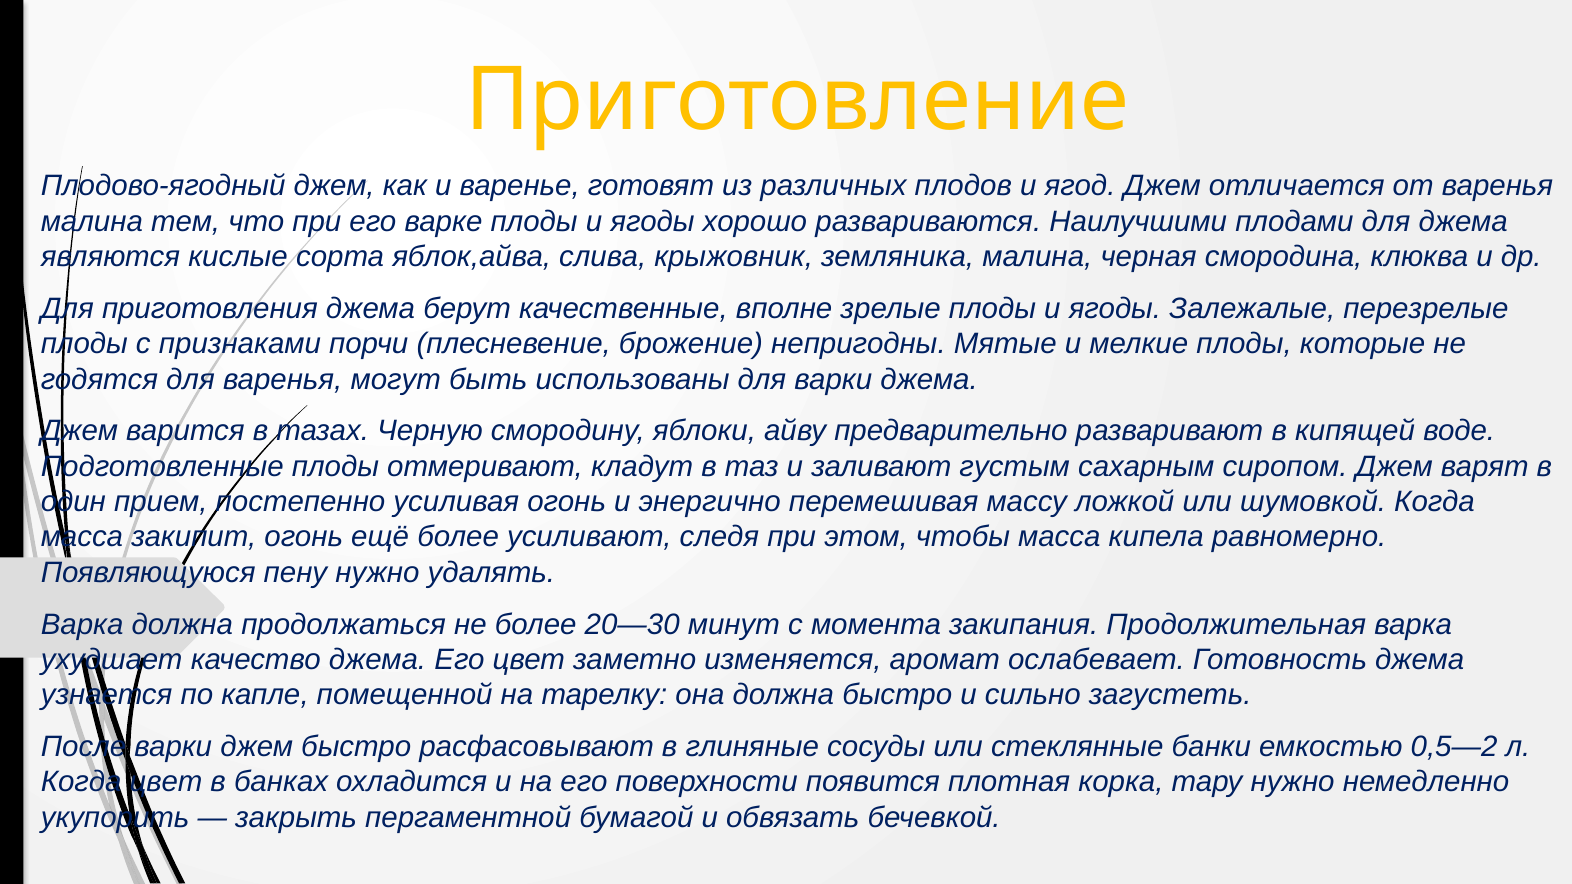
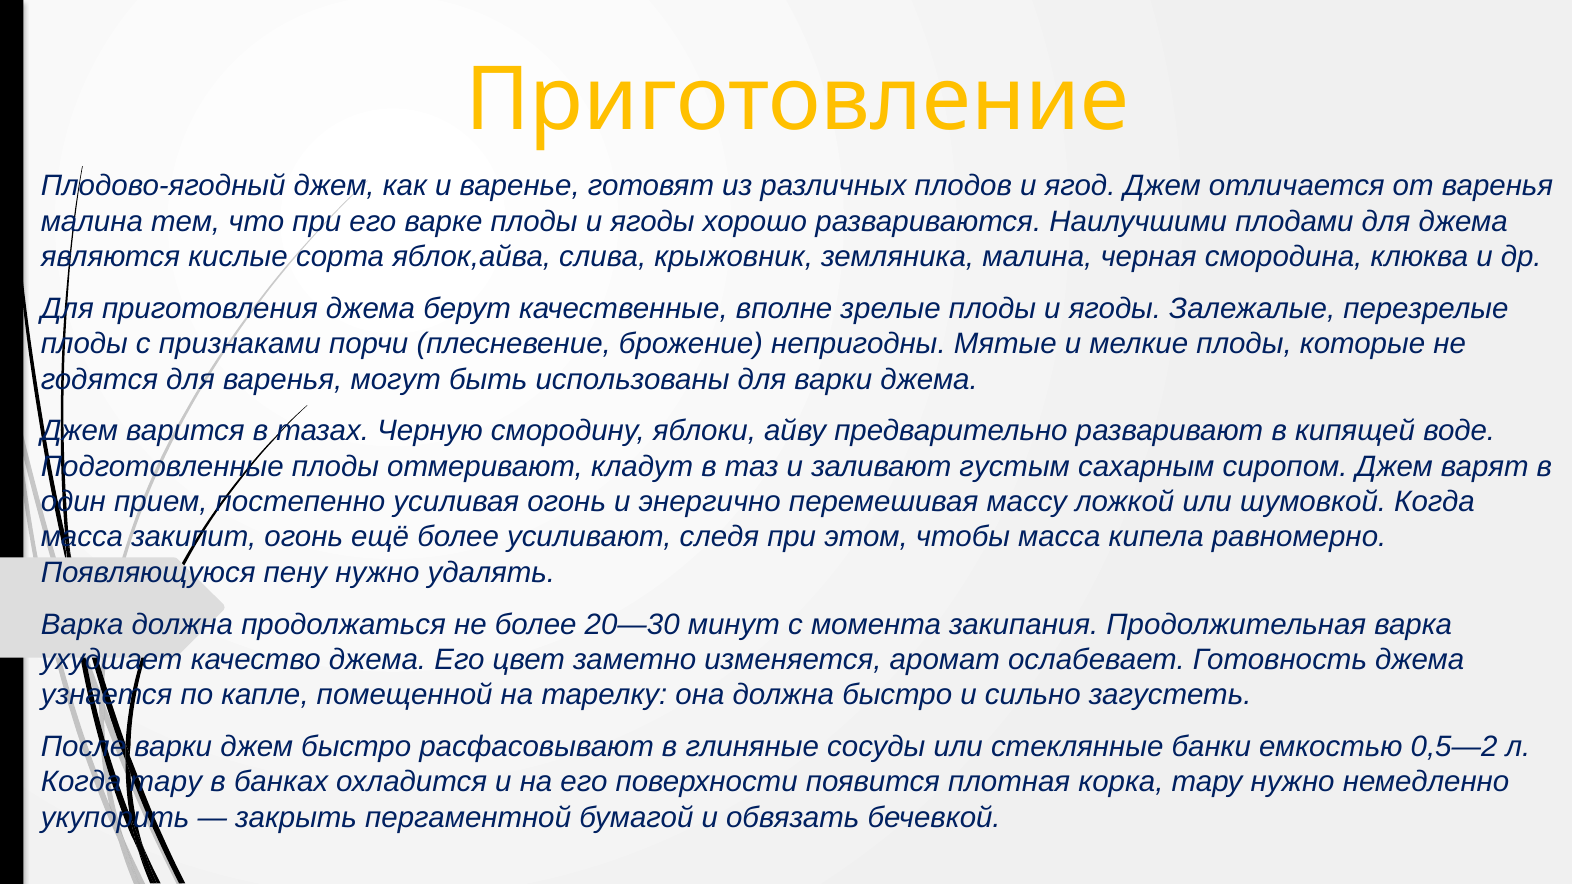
Когда цвет: цвет -> тару
